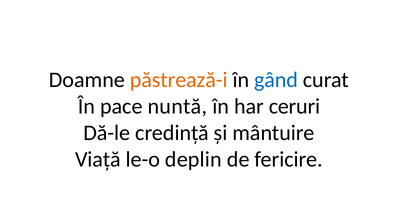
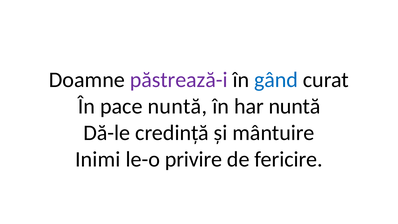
păstrează-i colour: orange -> purple
har ceruri: ceruri -> nuntă
Viață: Viață -> Inimi
deplin: deplin -> privire
